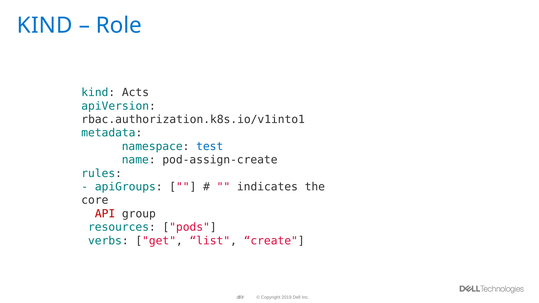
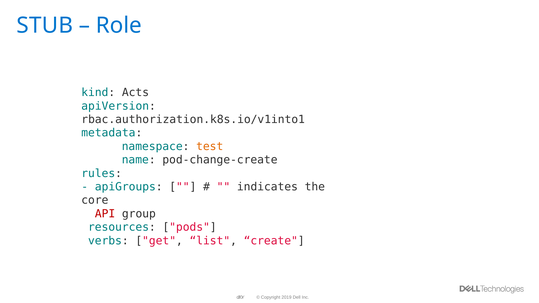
KIND at (45, 25): KIND -> STUB
test colour: blue -> orange
pod-assign-create: pod-assign-create -> pod-change-create
